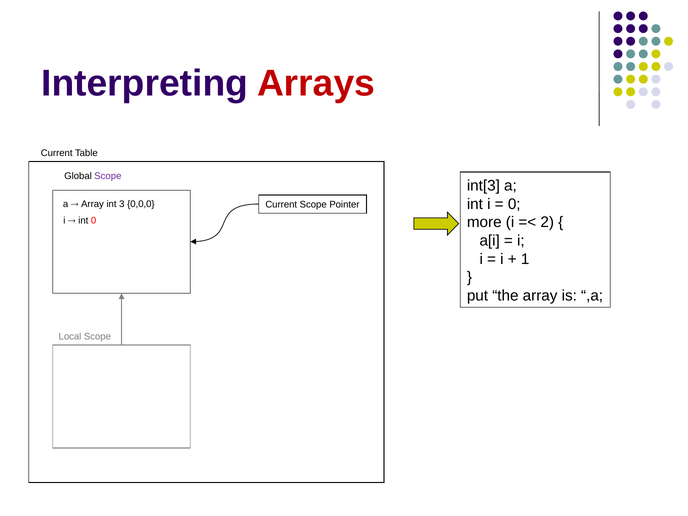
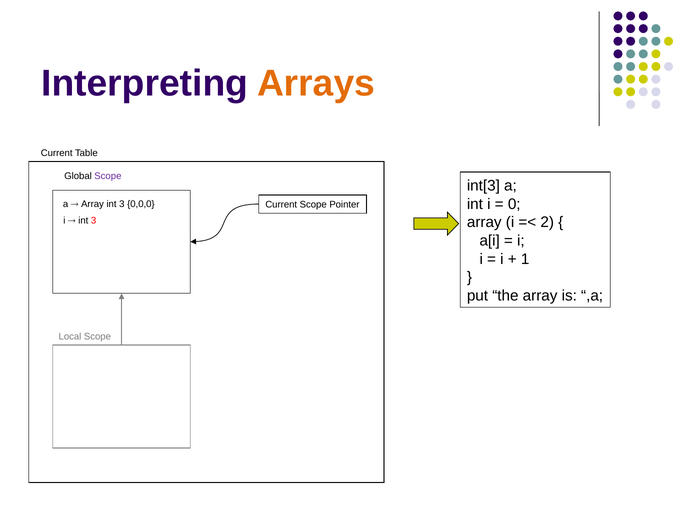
Arrays colour: red -> orange
more at (484, 222): more -> array
0 at (94, 221): 0 -> 3
